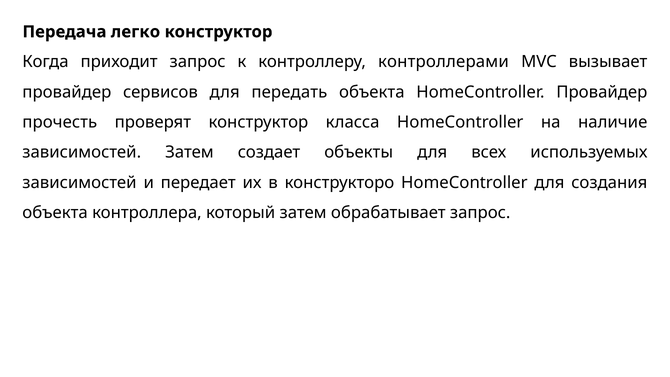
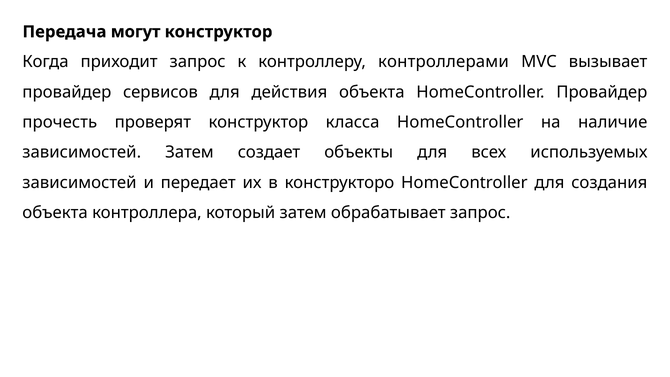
легко: легко -> могут
передать: передать -> действия
